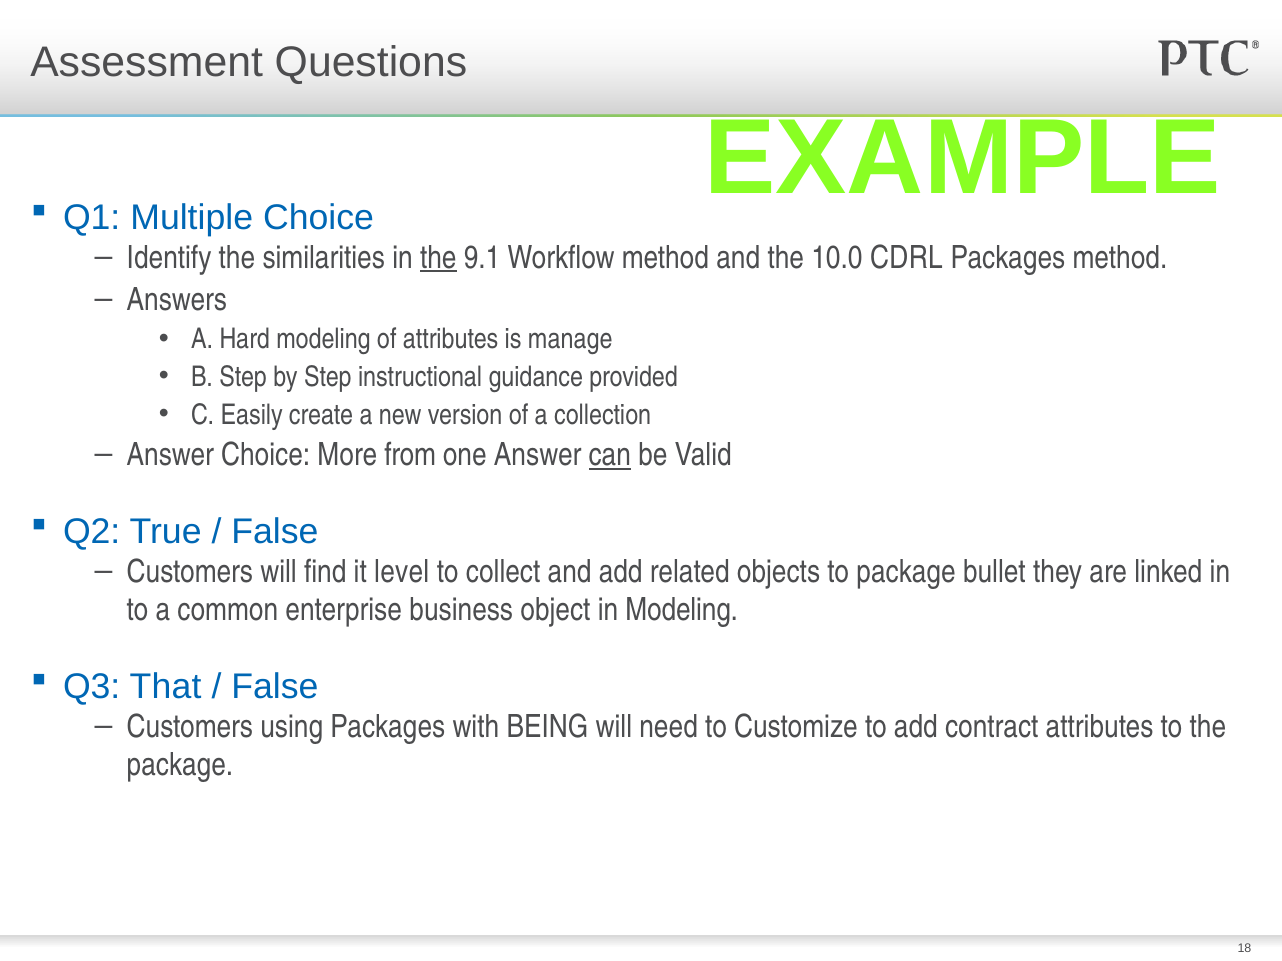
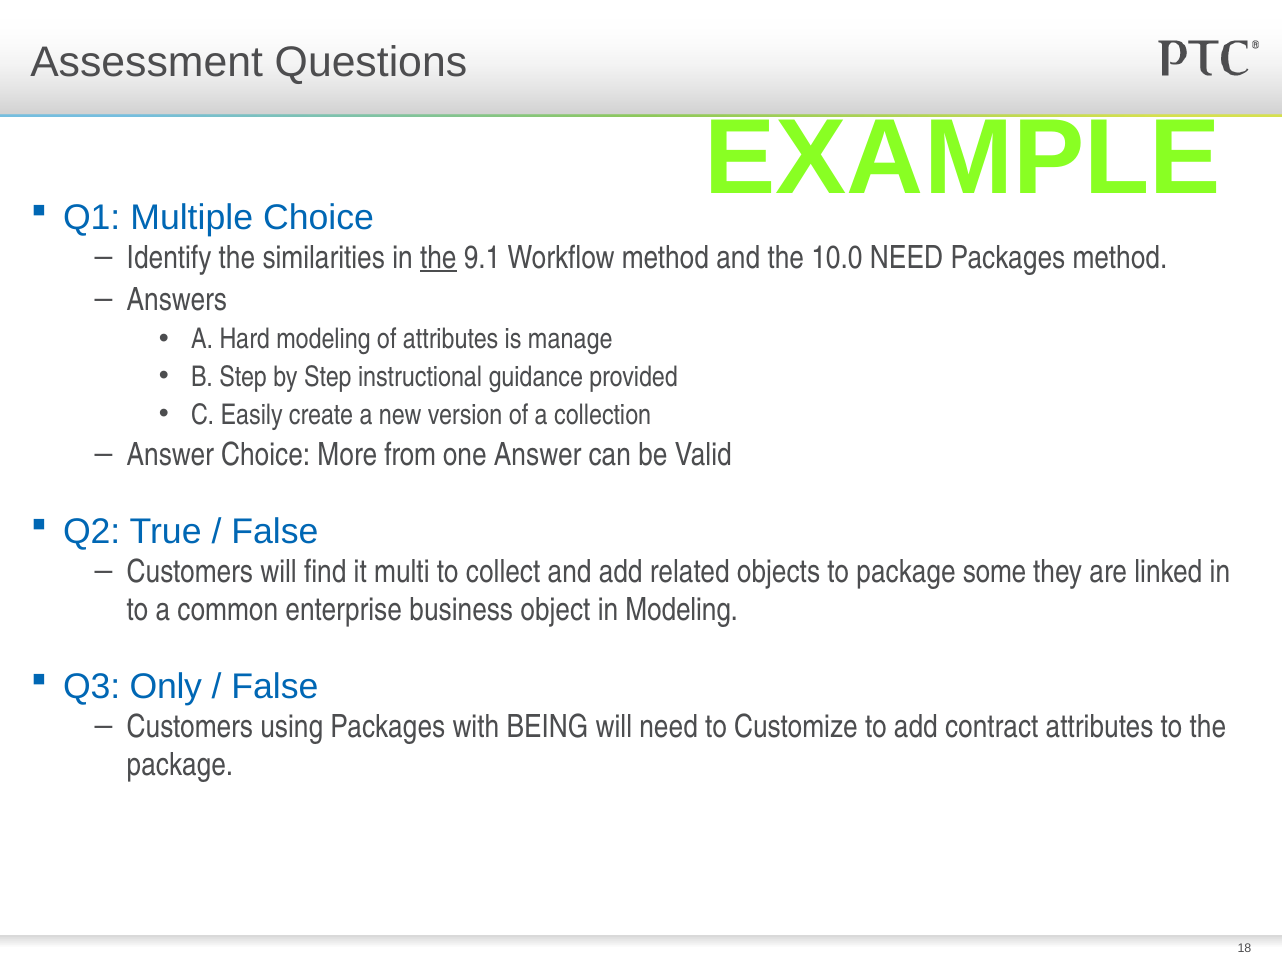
10.0 CDRL: CDRL -> NEED
can underline: present -> none
level: level -> multi
bullet: bullet -> some
That: That -> Only
